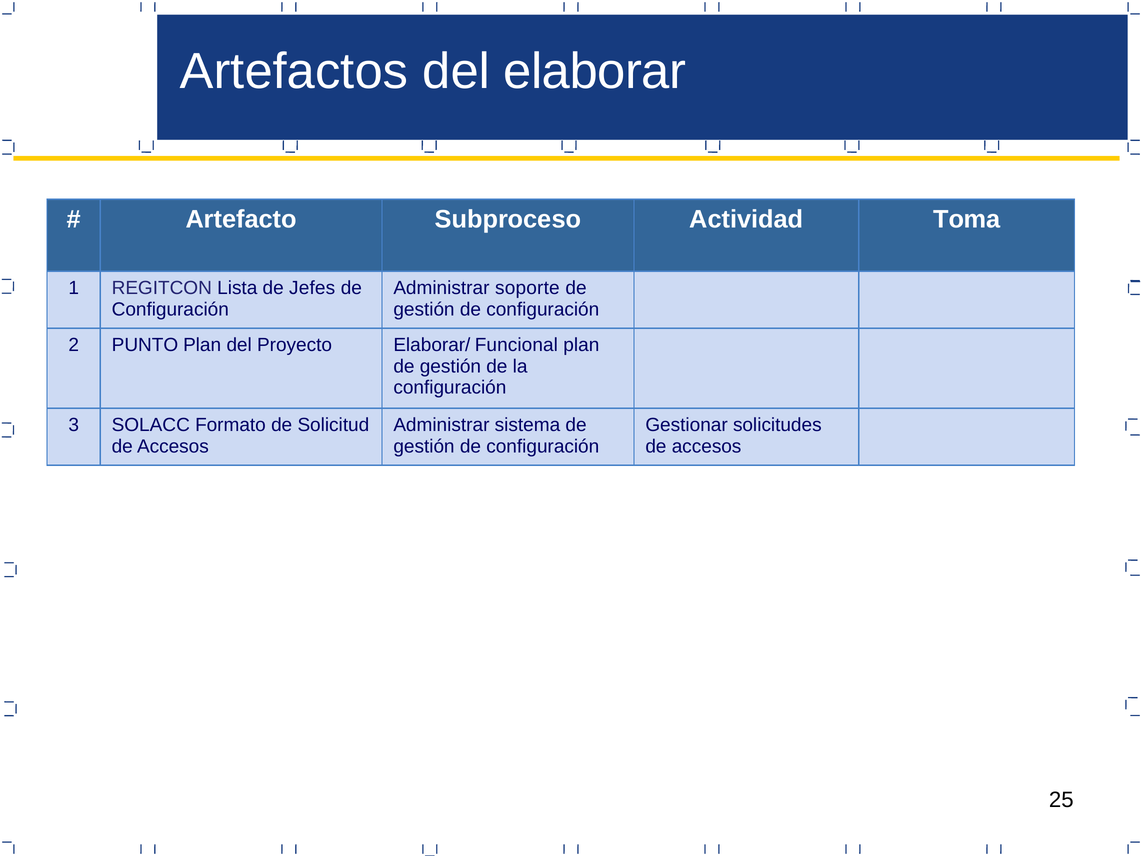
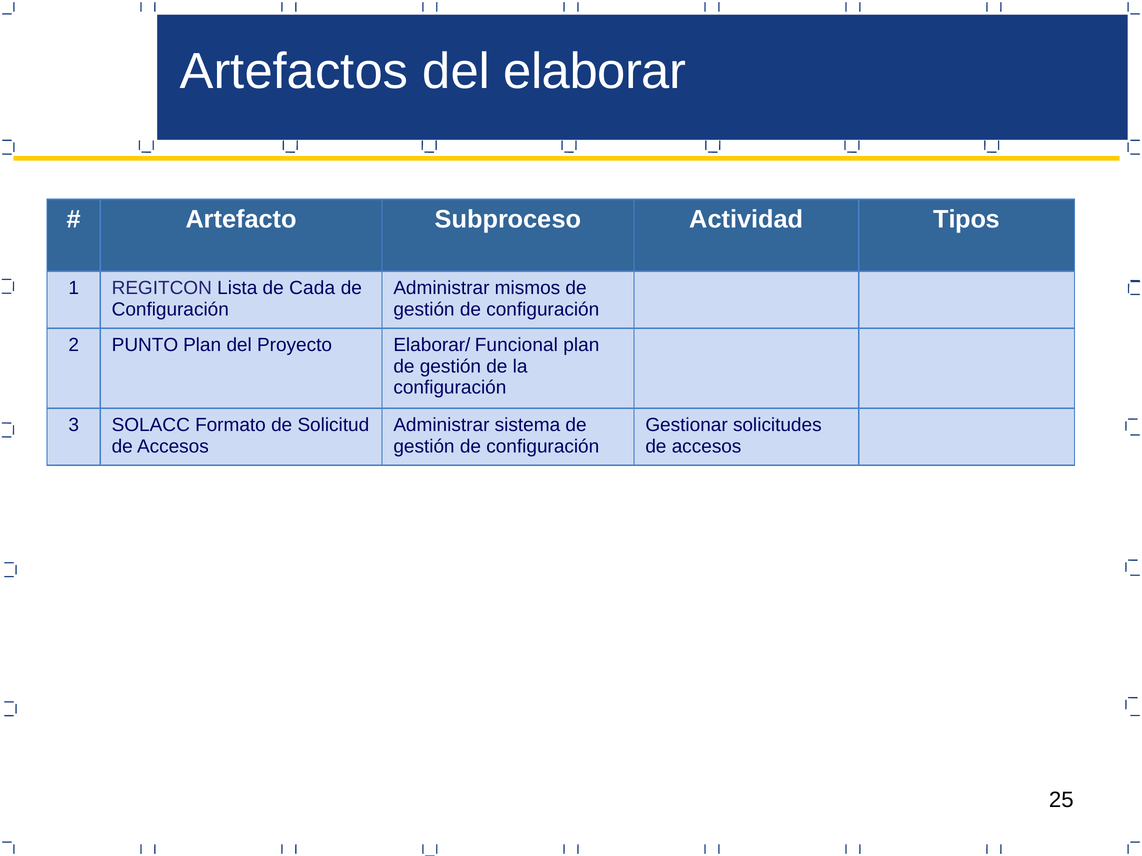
Toma: Toma -> Tipos
Jefes: Jefes -> Cada
soporte: soporte -> mismos
